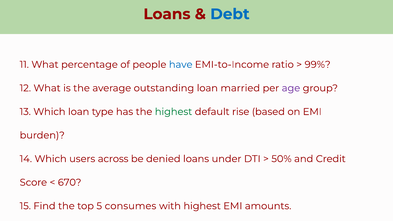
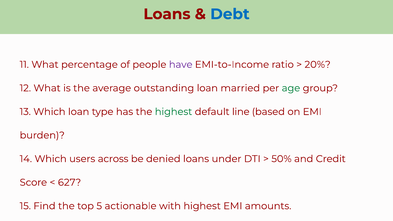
have colour: blue -> purple
99%: 99% -> 20%
age colour: purple -> green
rise: rise -> line
670: 670 -> 627
consumes: consumes -> actionable
